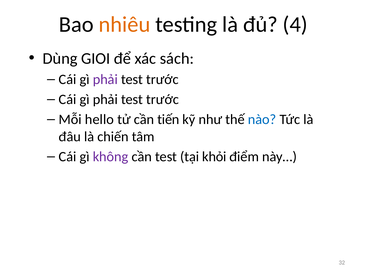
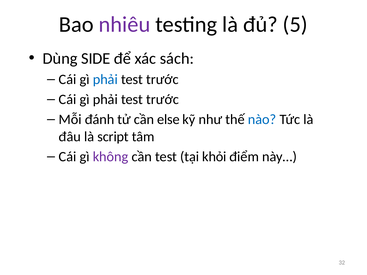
nhiêu colour: orange -> purple
4: 4 -> 5
GIOI: GIOI -> SIDE
phải at (105, 80) colour: purple -> blue
hello: hello -> đánh
tiến: tiến -> else
chiến: chiến -> script
